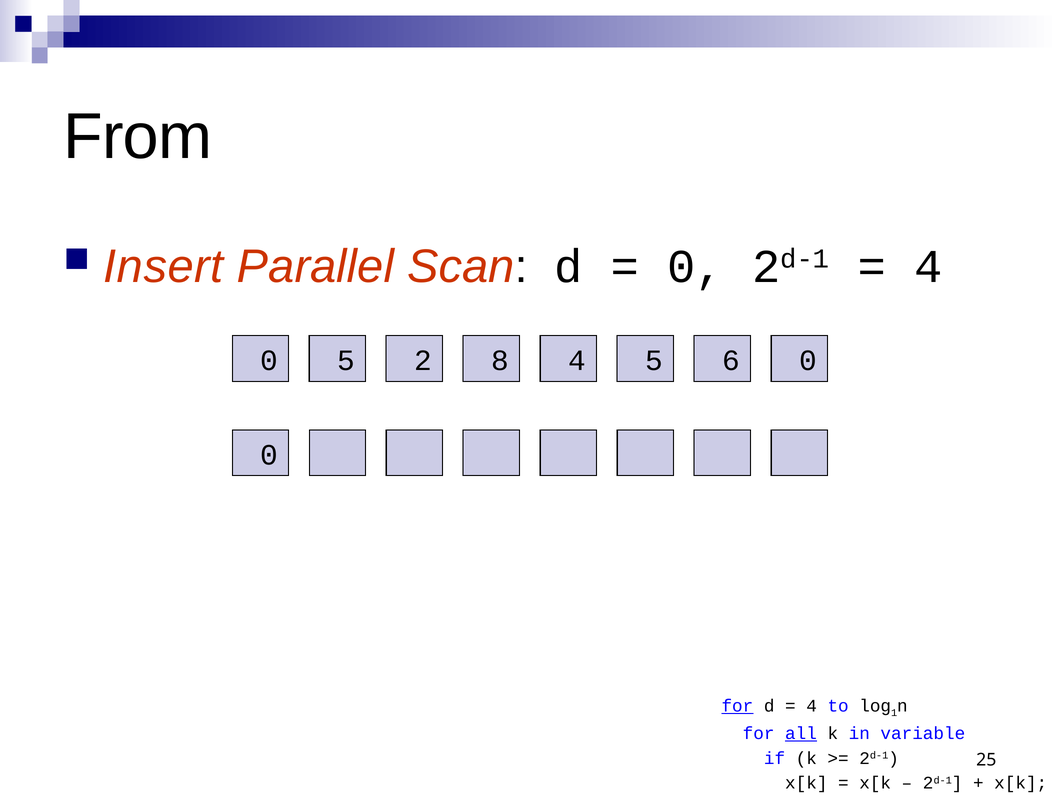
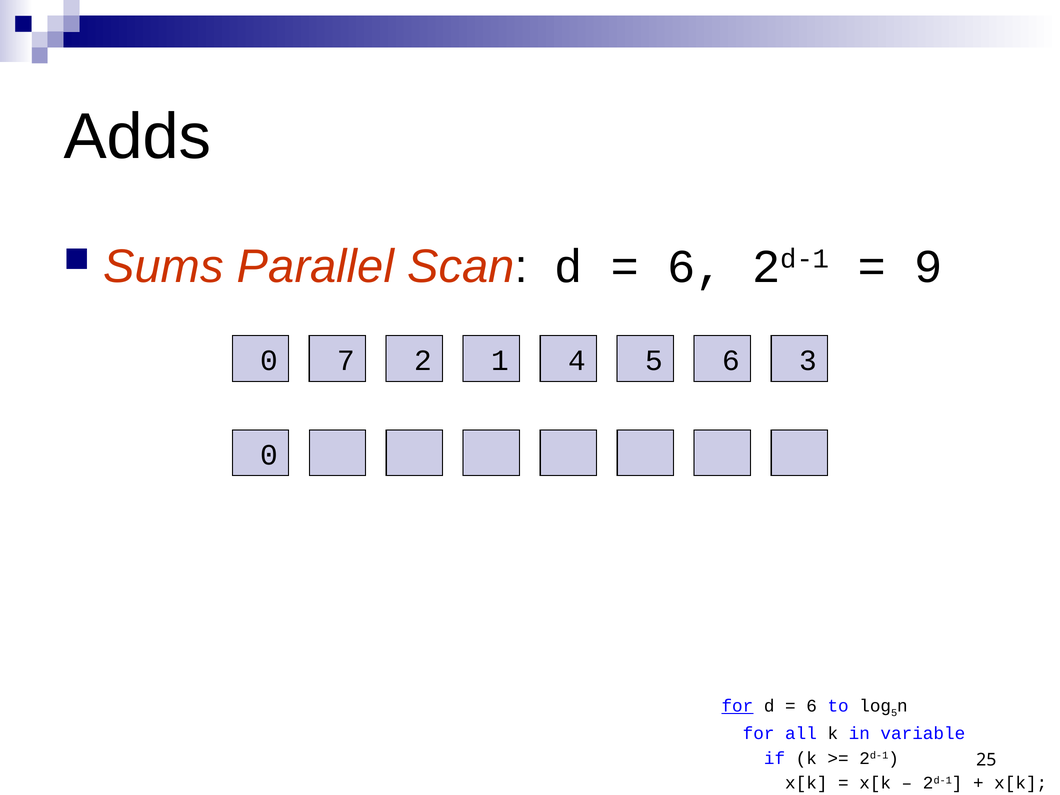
From: From -> Adds
Insert: Insert -> Sums
0 at (695, 267): 0 -> 6
4 at (928, 267): 4 -> 9
0 5: 5 -> 7
8: 8 -> 1
6 0: 0 -> 3
4 at (812, 706): 4 -> 6
1 at (894, 713): 1 -> 5
all underline: present -> none
